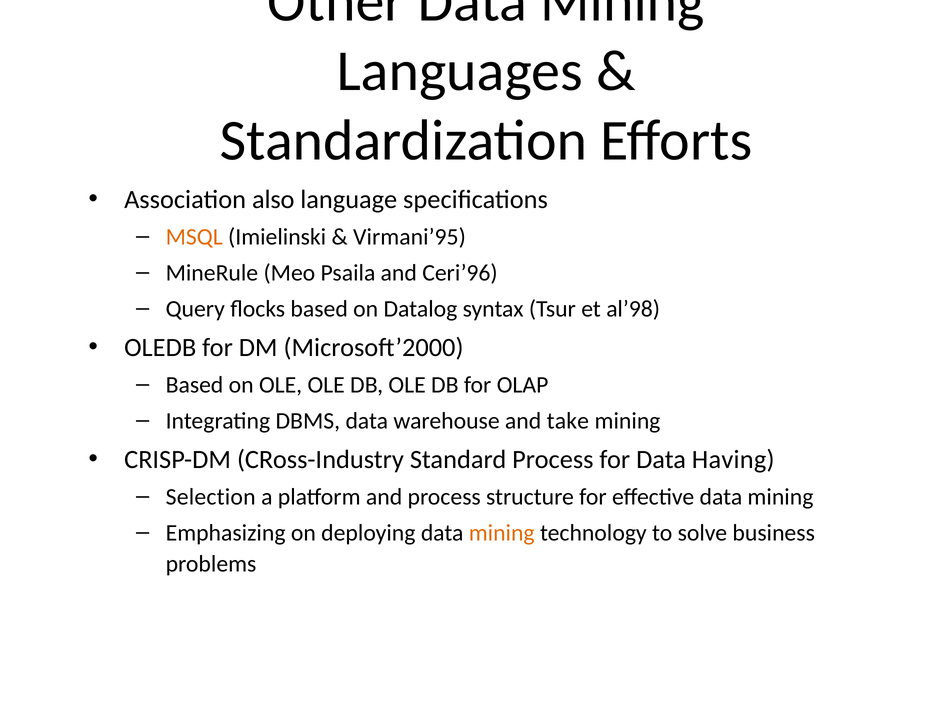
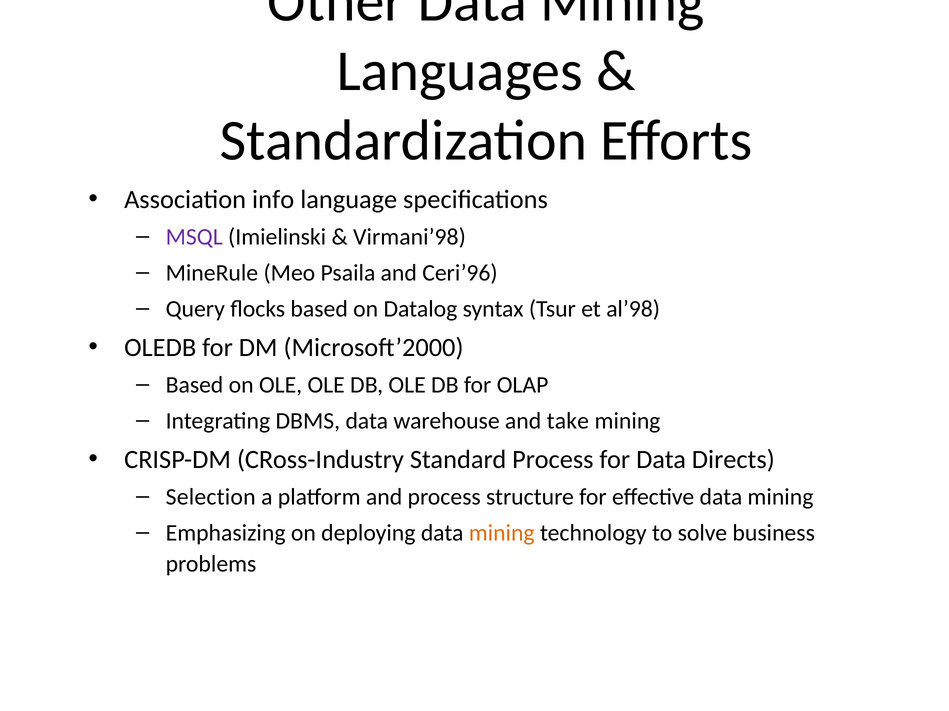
also: also -> info
MSQL colour: orange -> purple
Virmani’95: Virmani’95 -> Virmani’98
Having: Having -> Directs
